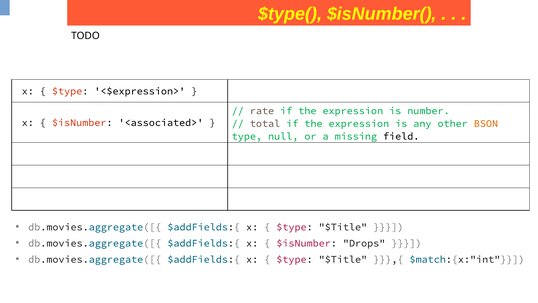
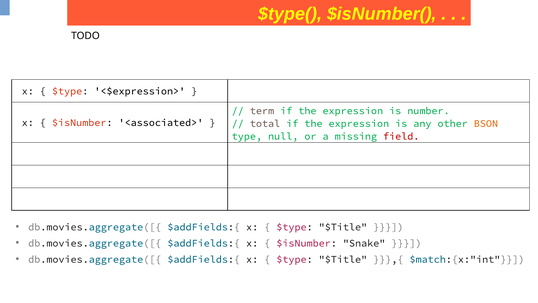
rate: rate -> term
field colour: black -> red
Drops: Drops -> Snake
